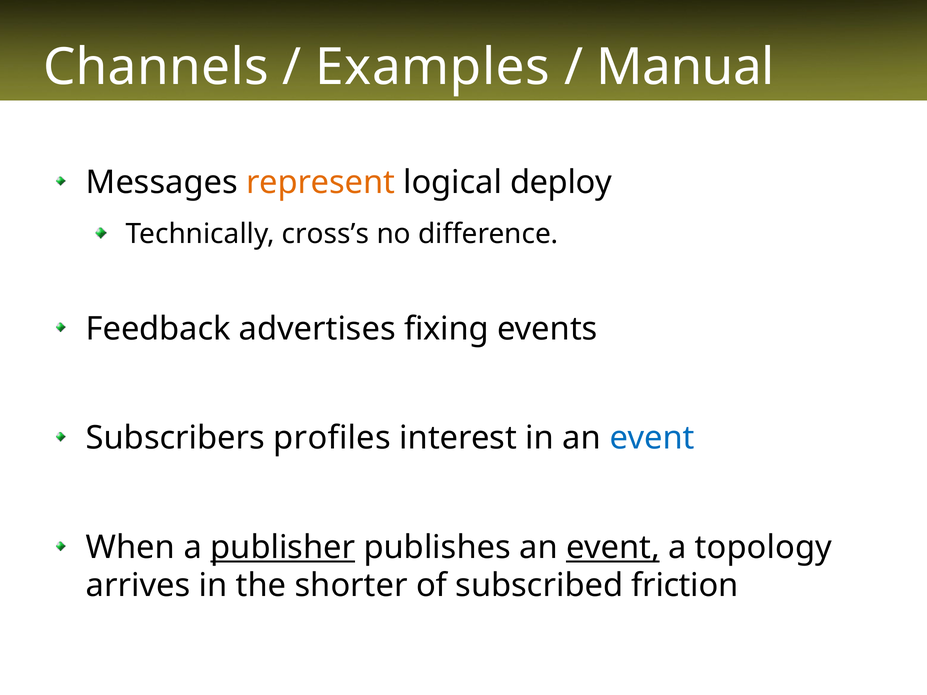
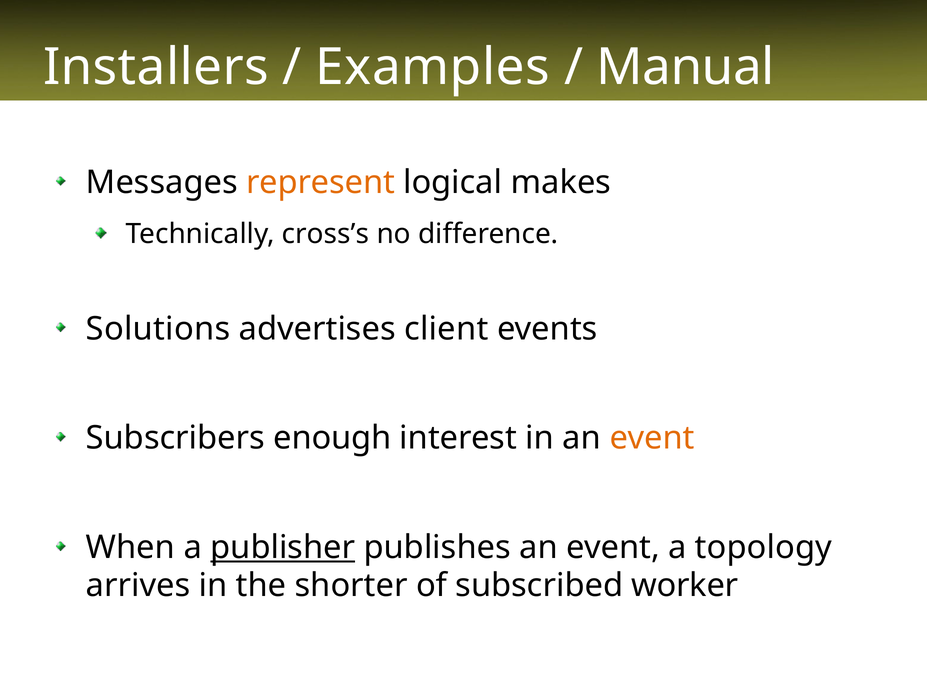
Channels: Channels -> Installers
deploy: deploy -> makes
Feedback: Feedback -> Solutions
fixing: fixing -> client
profiles: profiles -> enough
event at (652, 438) colour: blue -> orange
event at (613, 548) underline: present -> none
friction: friction -> worker
